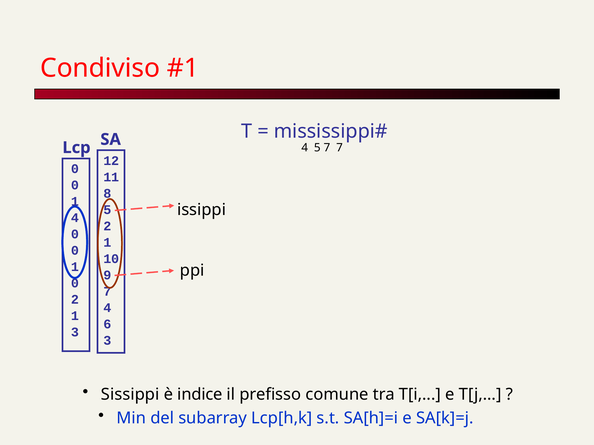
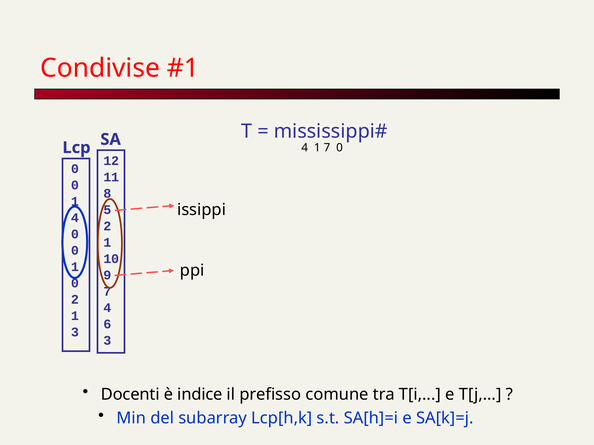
Condiviso: Condiviso -> Condivise
4 5: 5 -> 1
7 7: 7 -> 0
Sissippi: Sissippi -> Docenti
